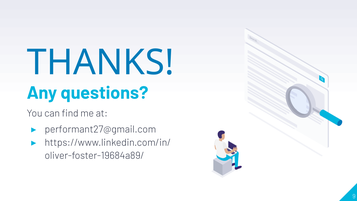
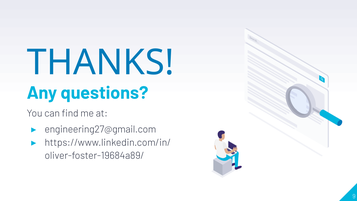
performant27@gmail.com: performant27@gmail.com -> engineering27@gmail.com
